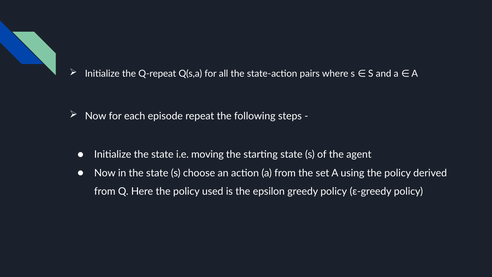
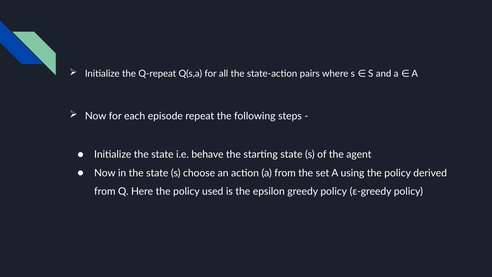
moving: moving -> behave
